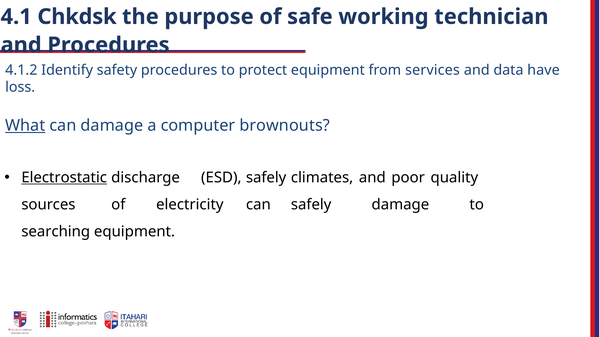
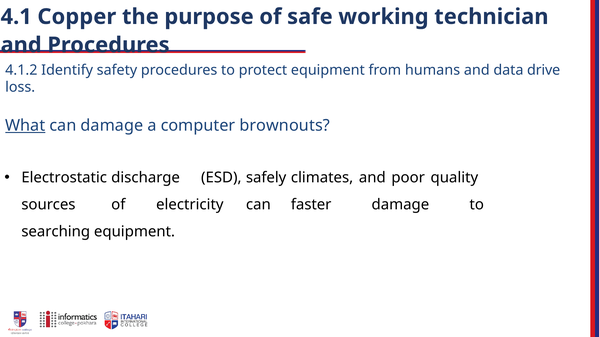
Chkdsk: Chkdsk -> Copper
services: services -> humans
have: have -> drive
Electrostatic underline: present -> none
can safely: safely -> faster
